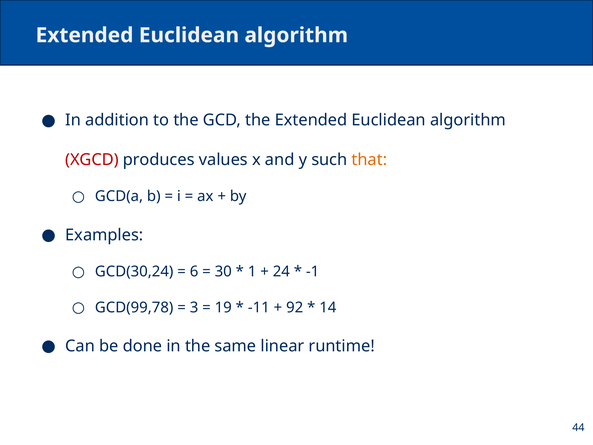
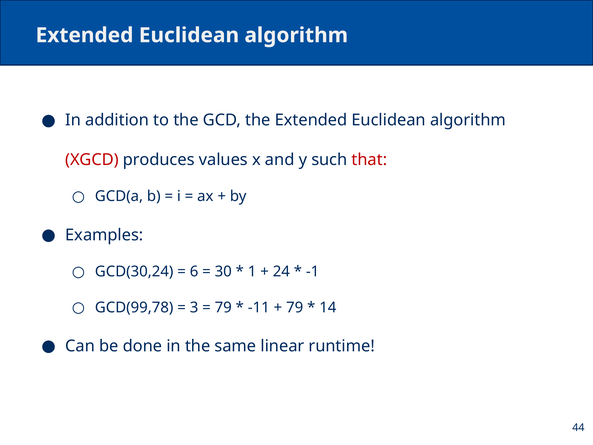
that colour: orange -> red
19 at (223, 307): 19 -> 79
92 at (295, 307): 92 -> 79
